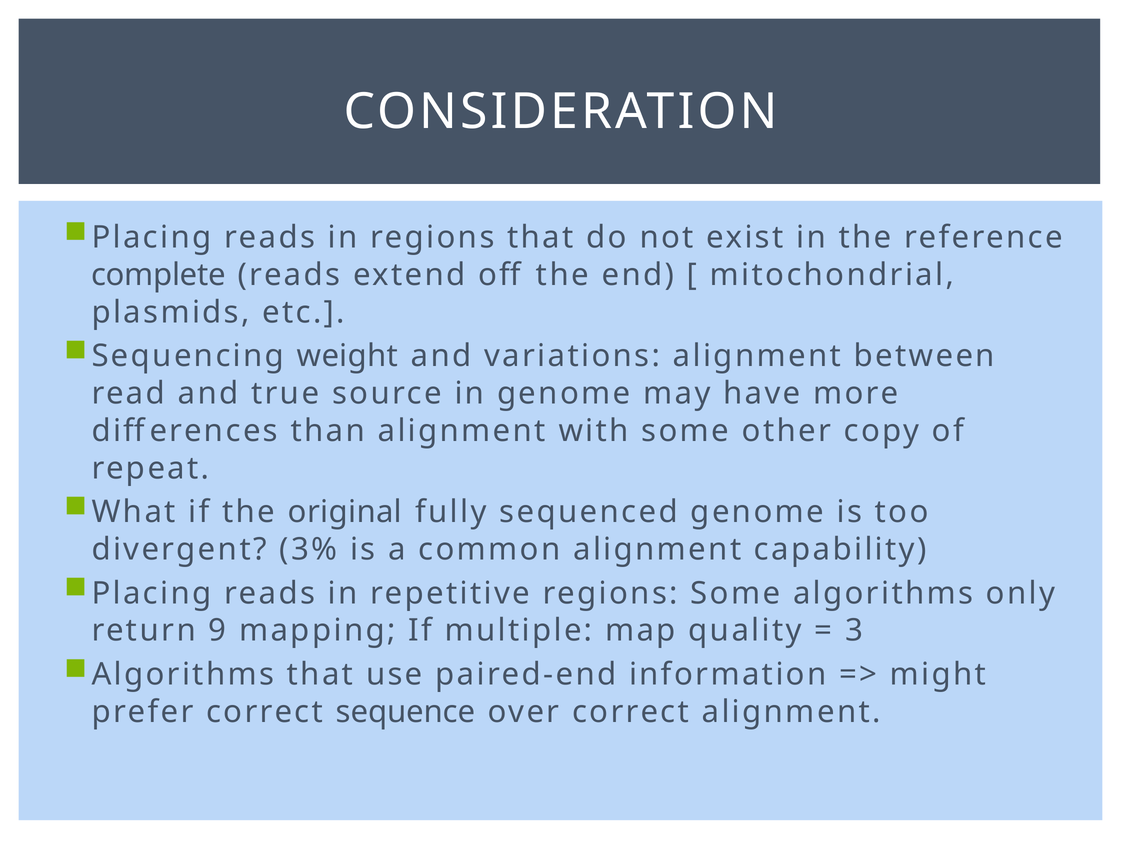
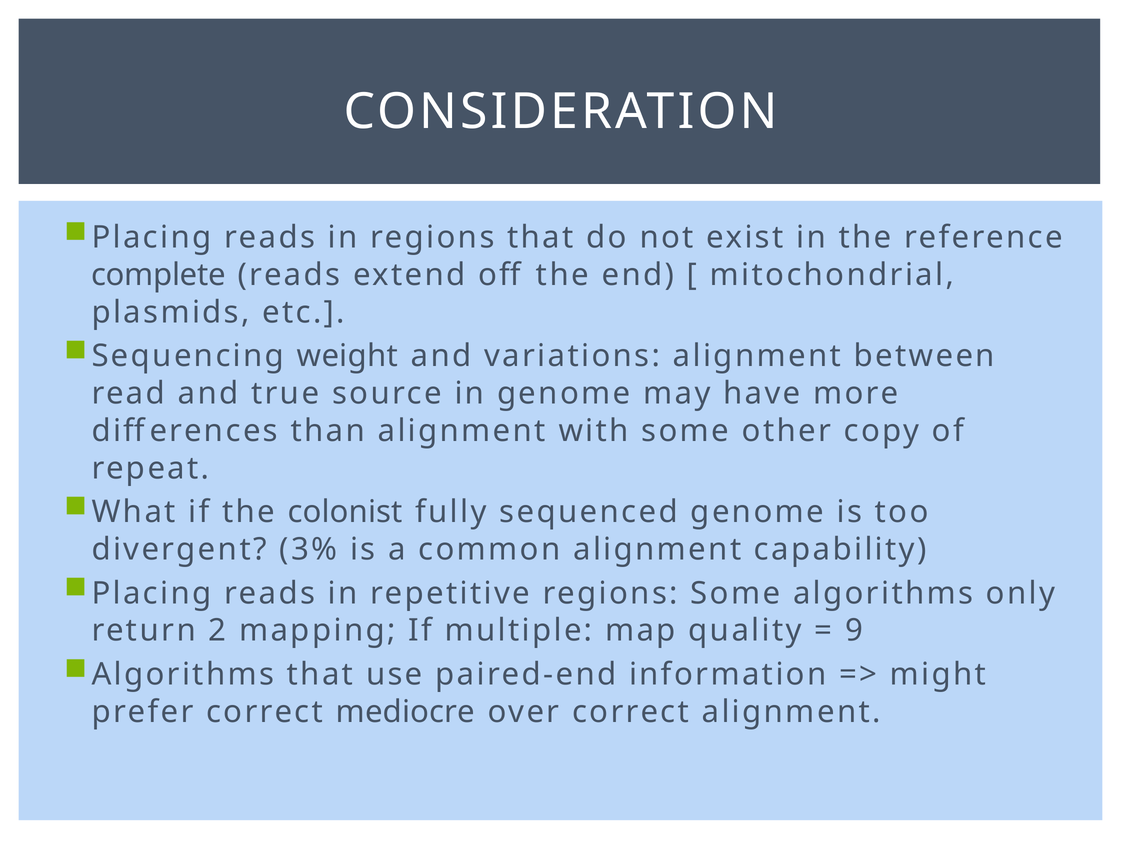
original: original -> colonist
9: 9 -> 2
3: 3 -> 9
sequence: sequence -> mediocre
